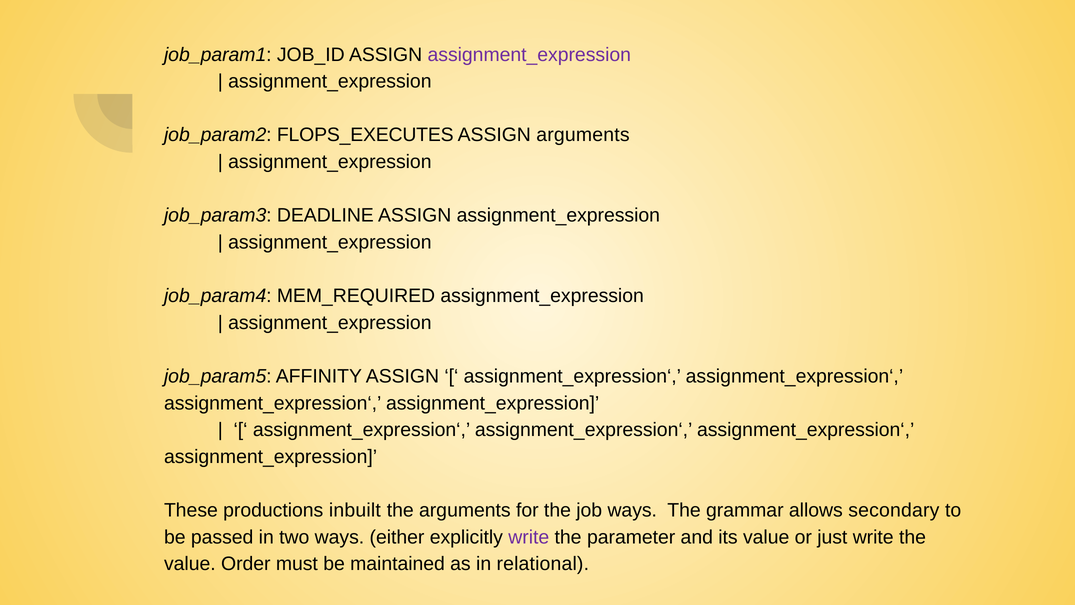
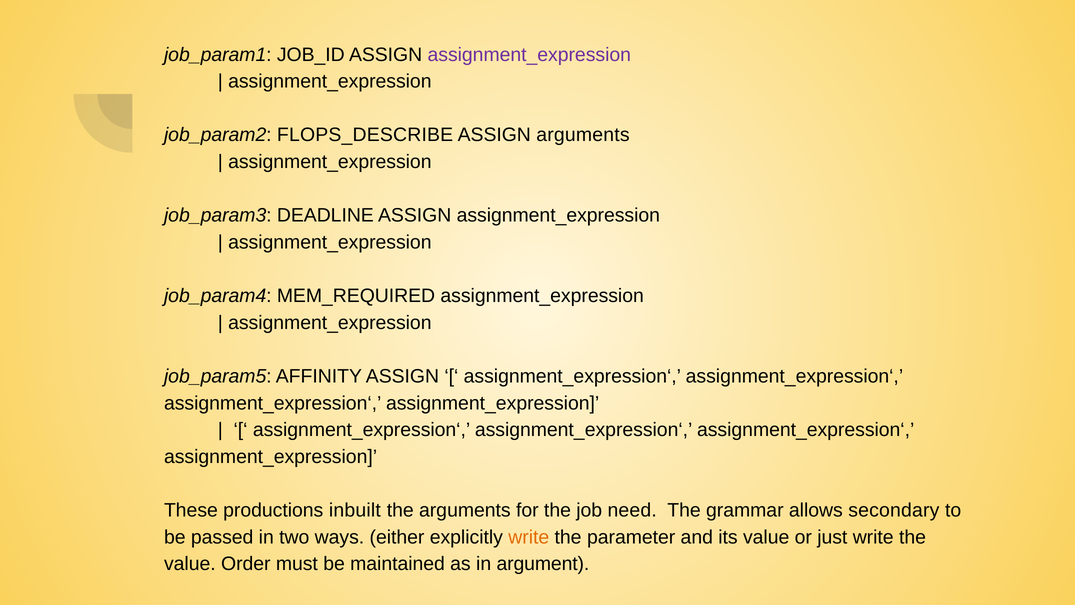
FLOPS_EXECUTES: FLOPS_EXECUTES -> FLOPS_DESCRIBE
job ways: ways -> need
write at (529, 537) colour: purple -> orange
relational: relational -> argument
